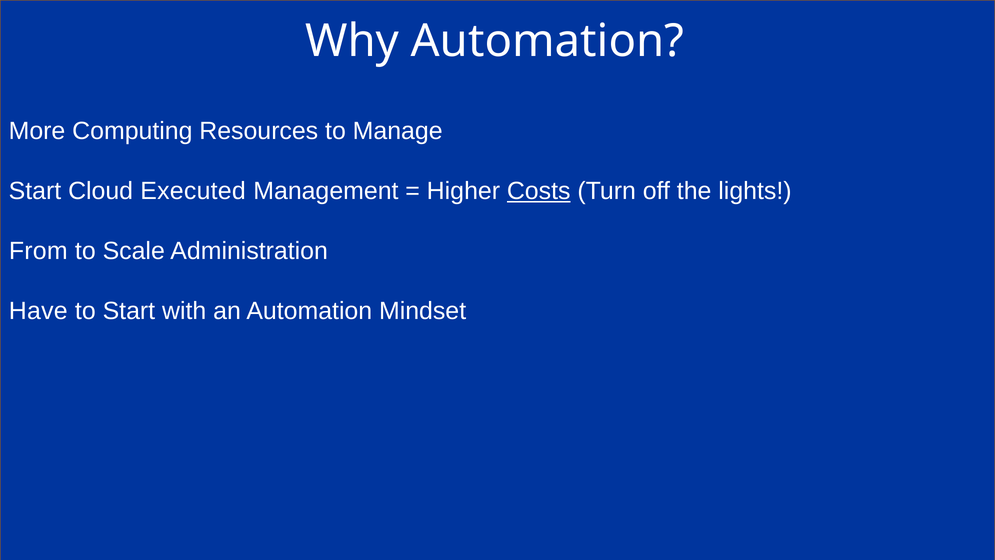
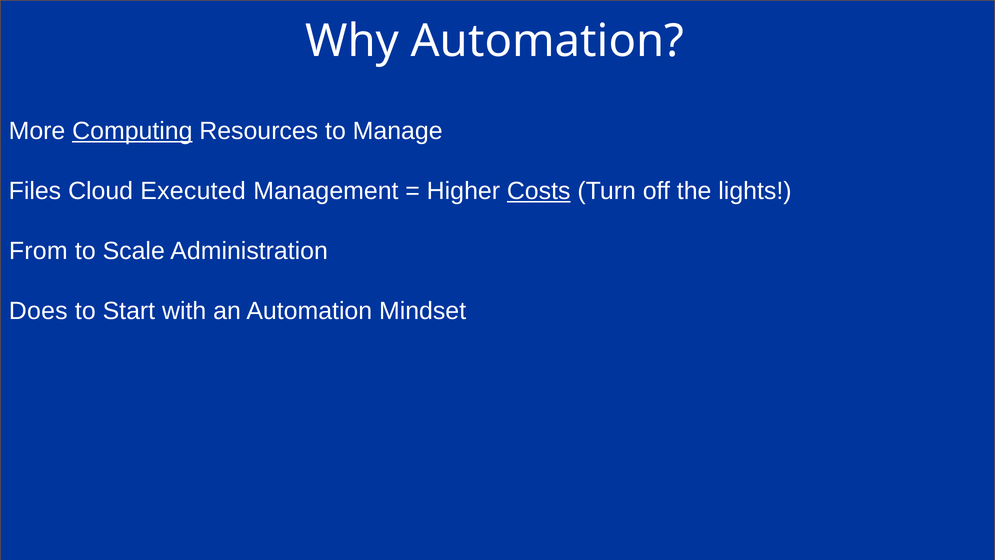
Computing underline: none -> present
Start at (35, 191): Start -> Files
Have: Have -> Does
